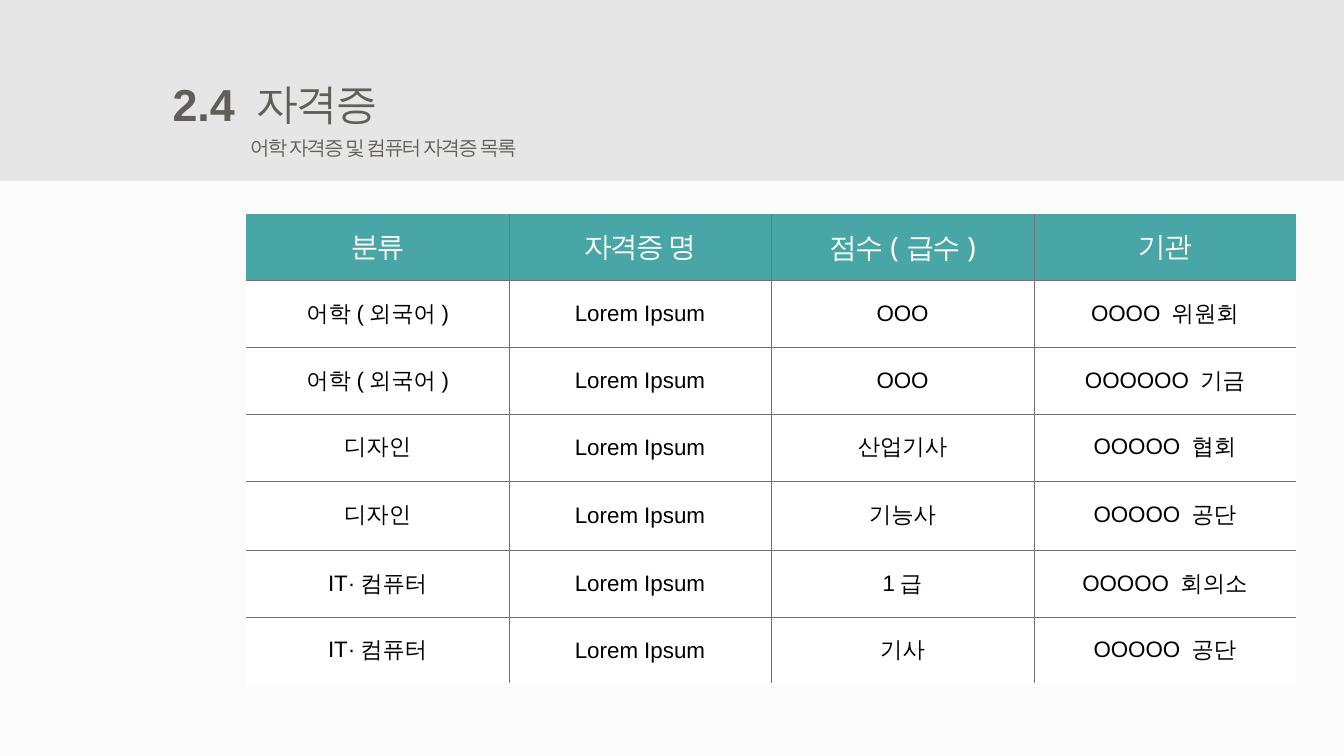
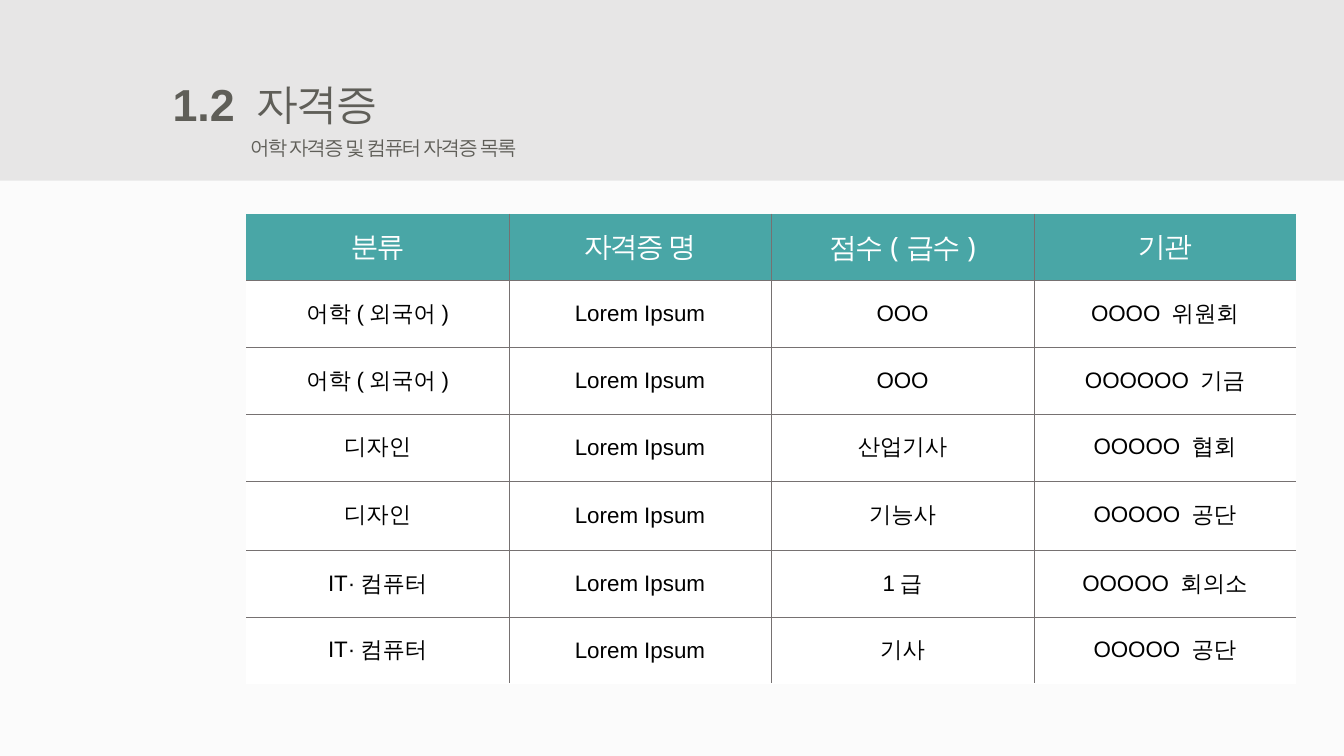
2.4: 2.4 -> 1.2
